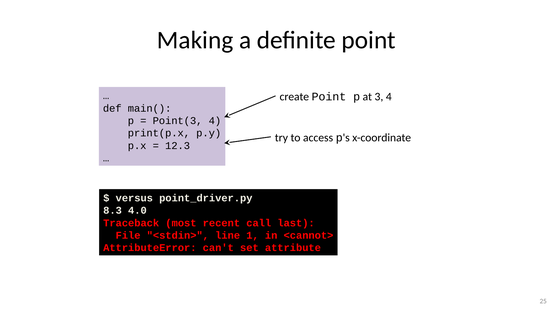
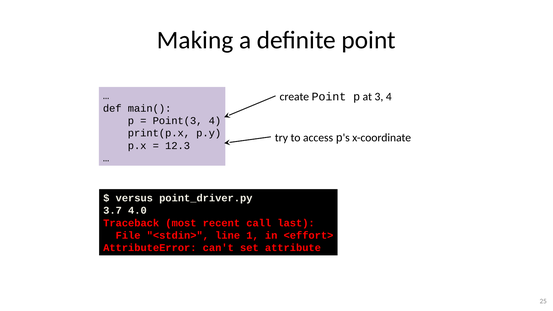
8.3: 8.3 -> 3.7
<cannot>: <cannot> -> <effort>
